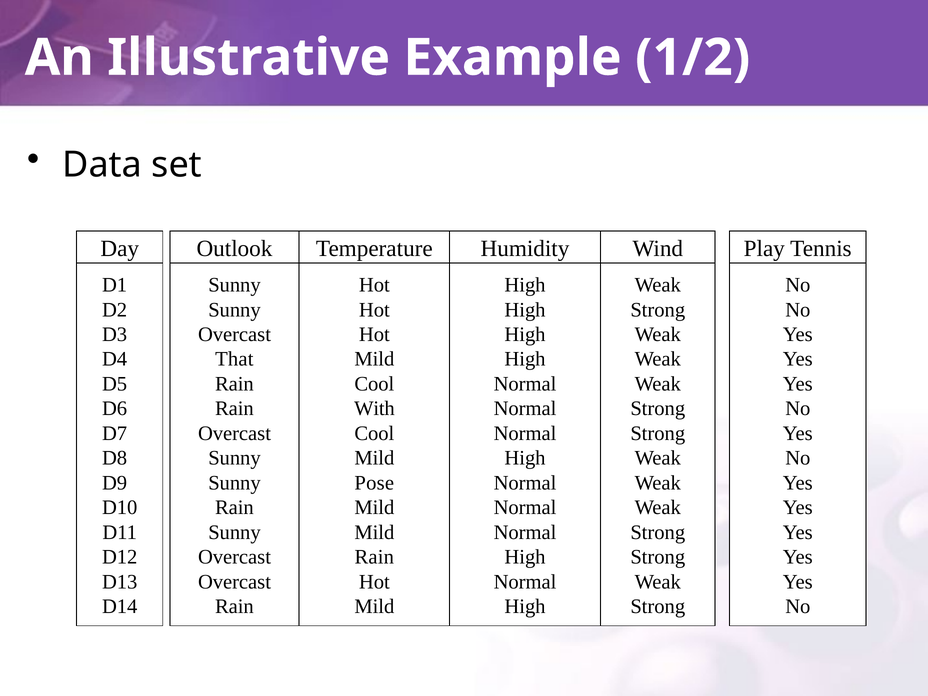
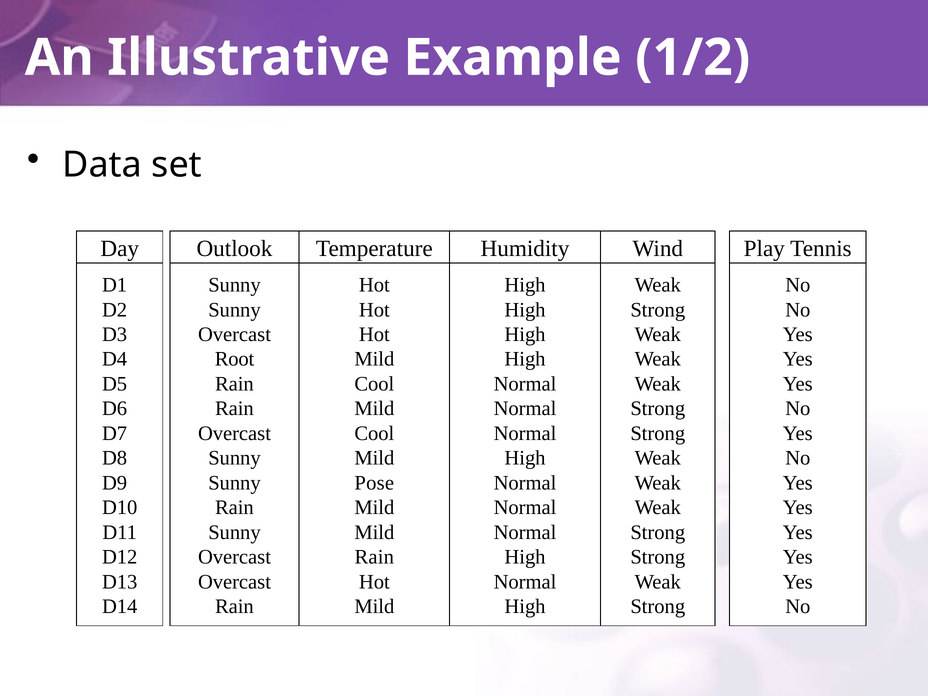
That: That -> Root
With at (374, 409): With -> Mild
